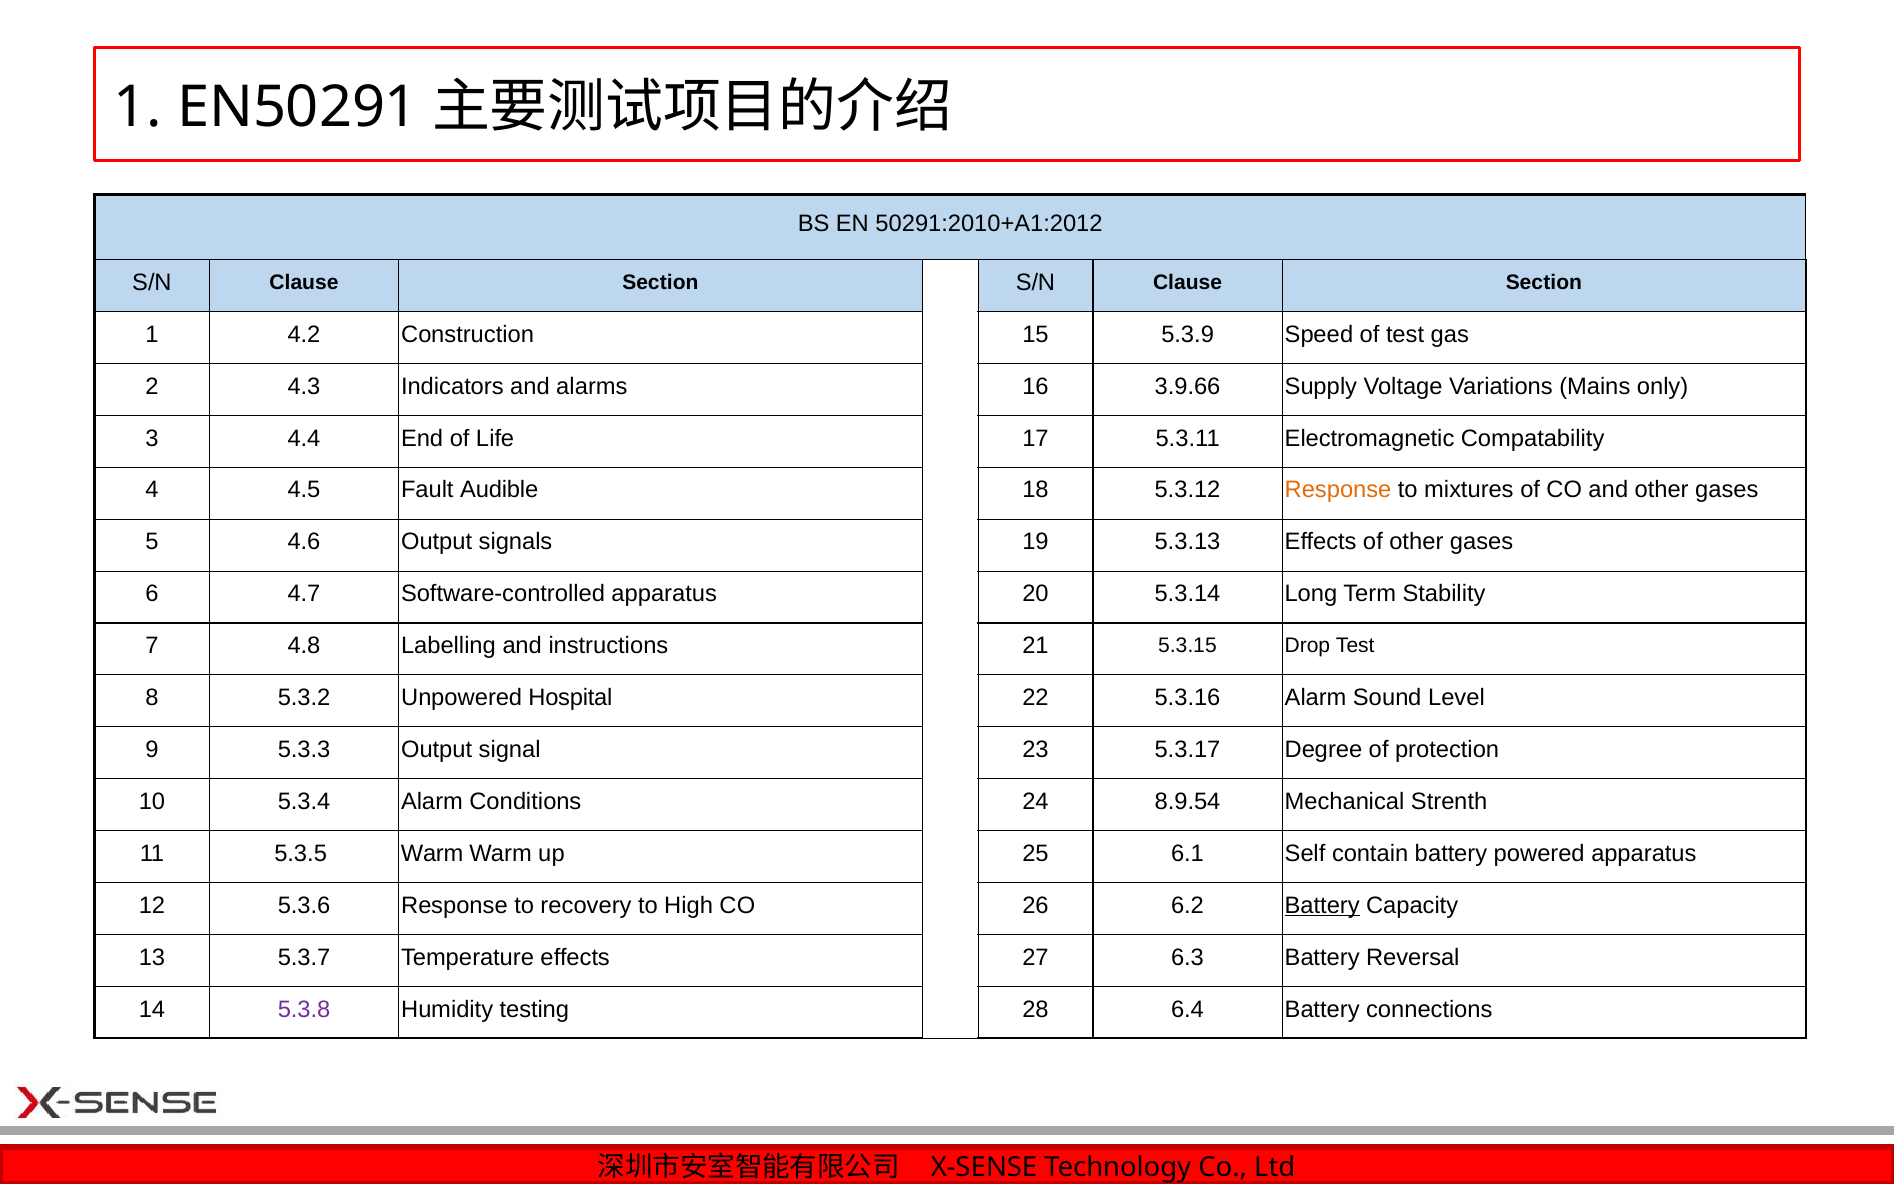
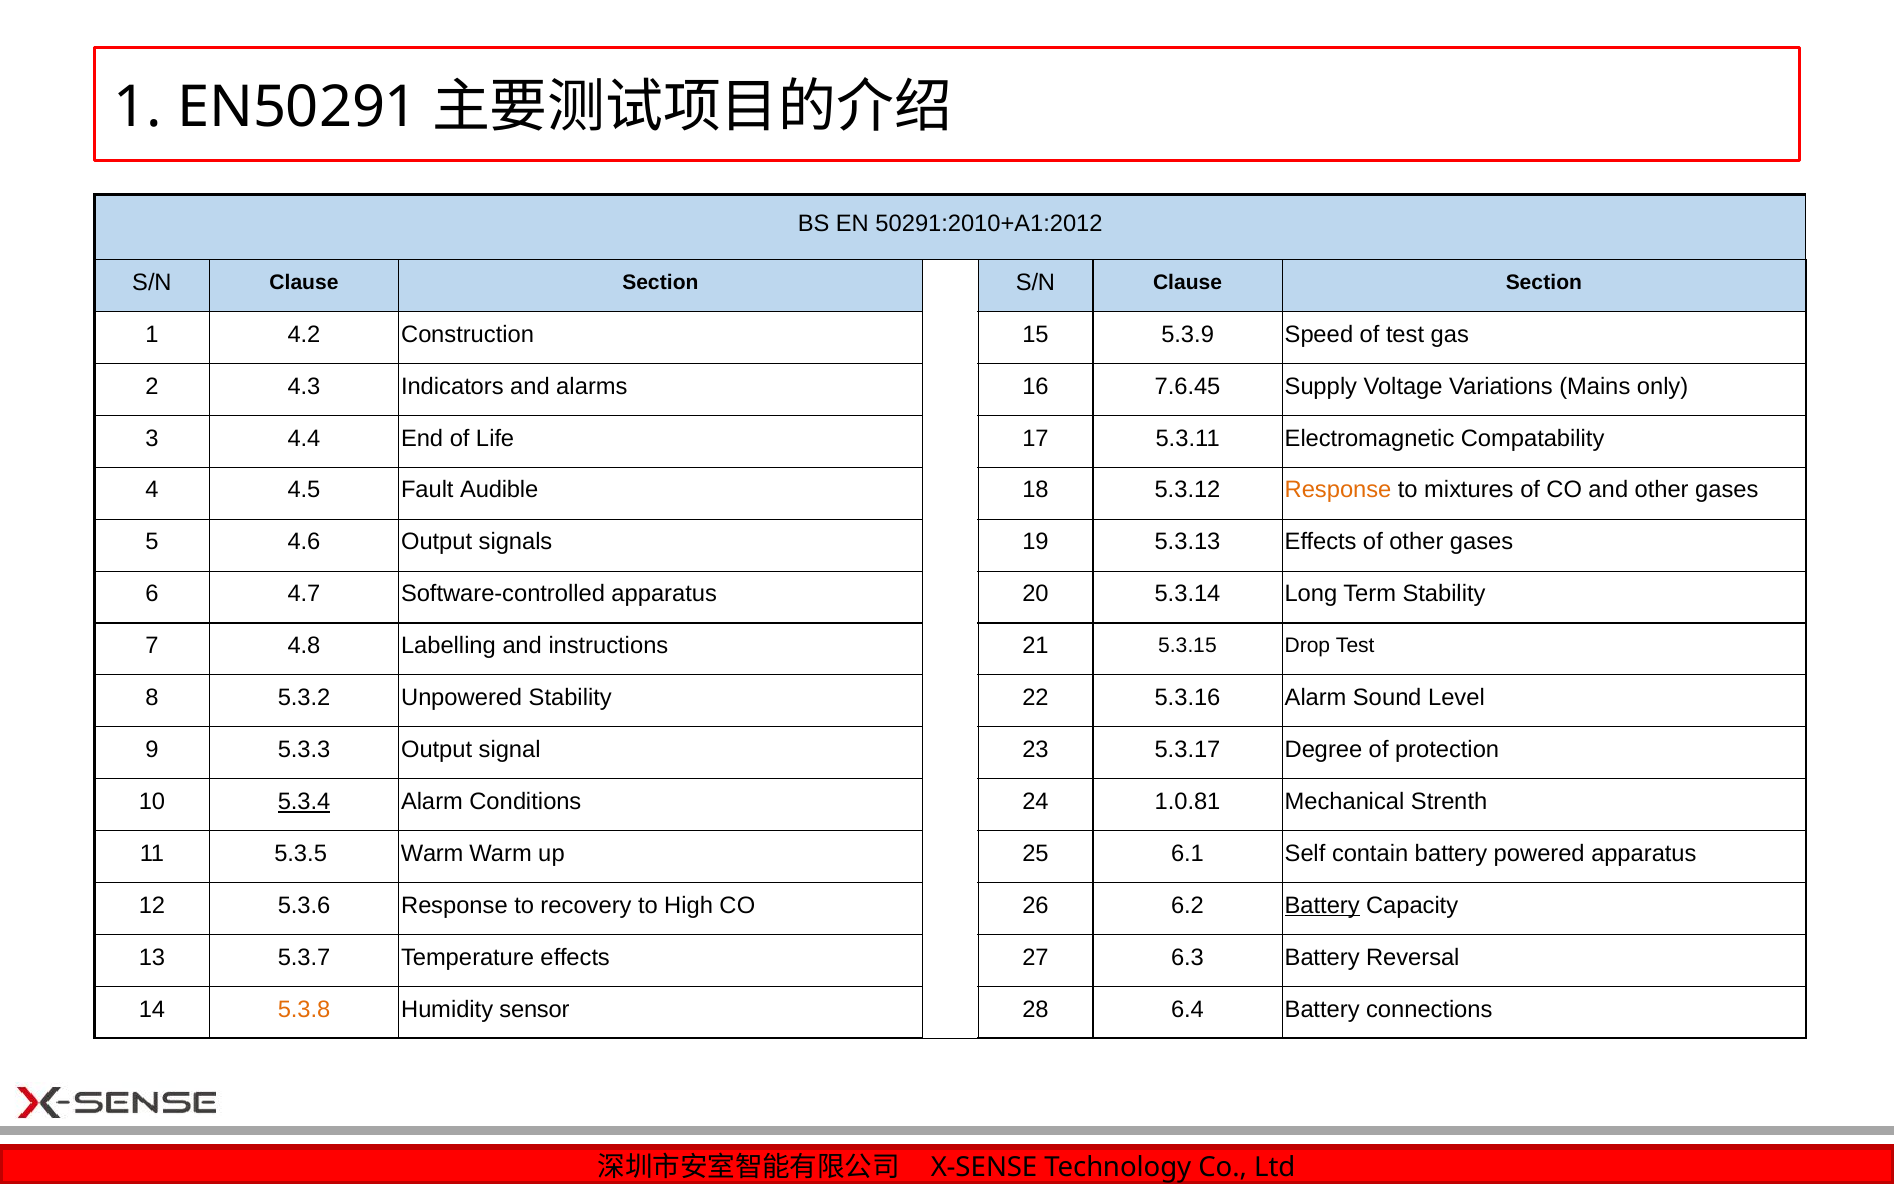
3.9.66: 3.9.66 -> 7.6.45
Unpowered Hospital: Hospital -> Stability
5.3.4 underline: none -> present
8.9.54: 8.9.54 -> 1.0.81
5.3.8 colour: purple -> orange
testing: testing -> sensor
